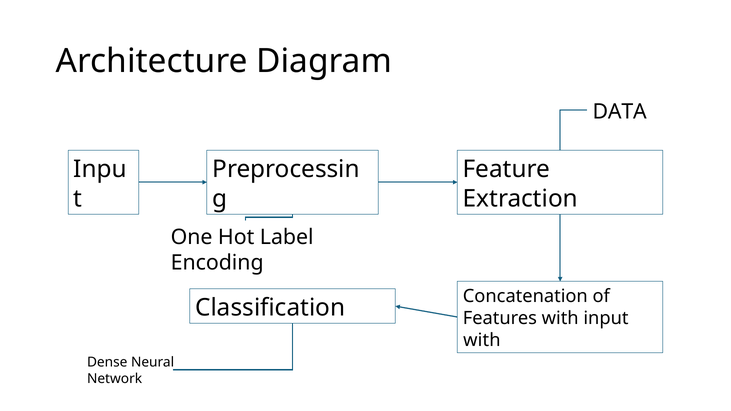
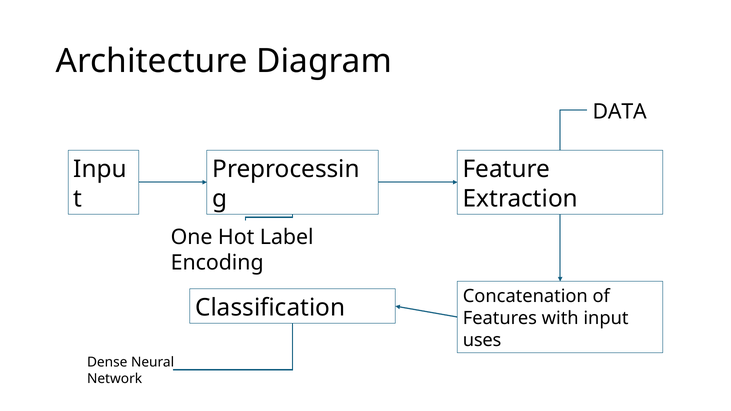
with at (482, 340): with -> uses
